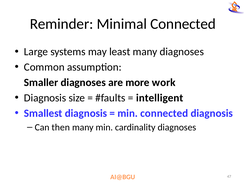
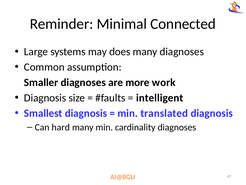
least: least -> does
min connected: connected -> translated
then: then -> hard
